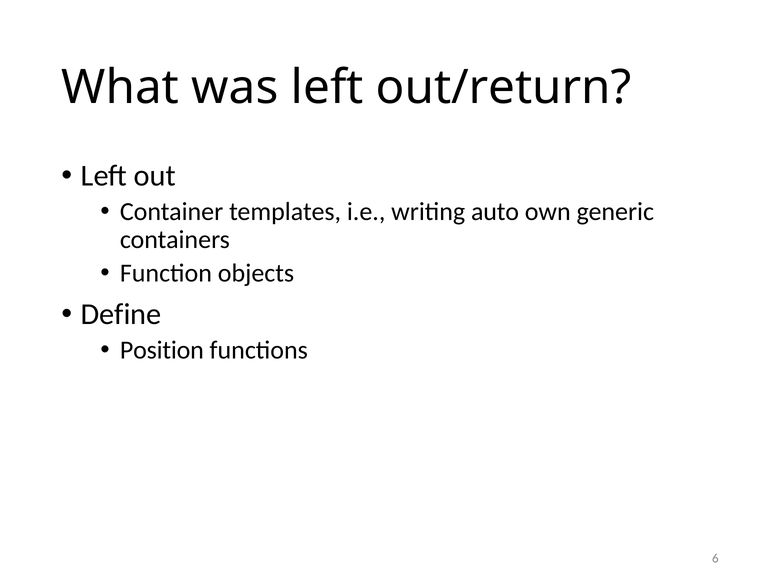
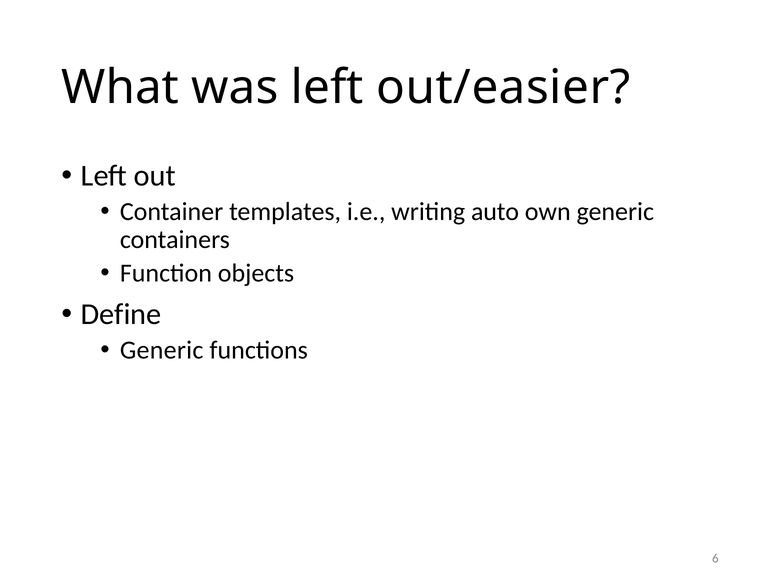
out/return: out/return -> out/easier
Position at (162, 350): Position -> Generic
